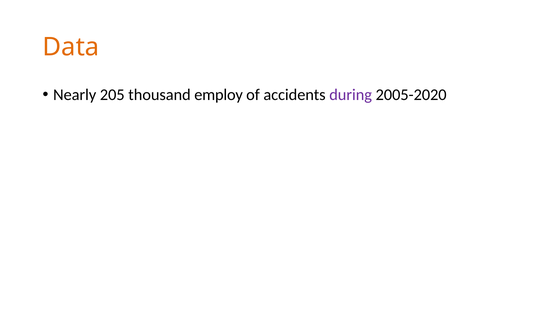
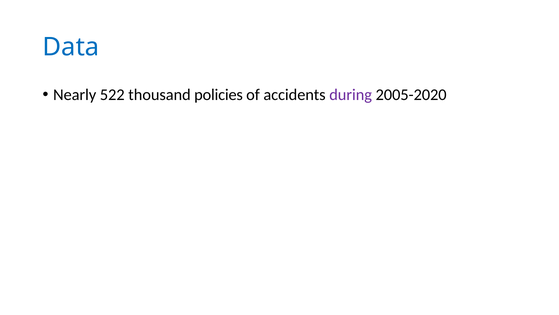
Data colour: orange -> blue
205: 205 -> 522
employ: employ -> policies
